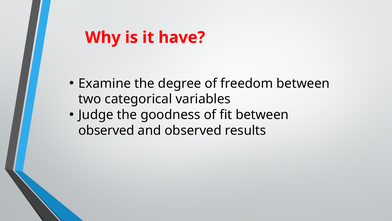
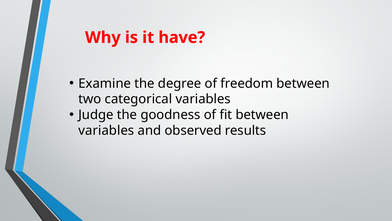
observed at (106, 130): observed -> variables
